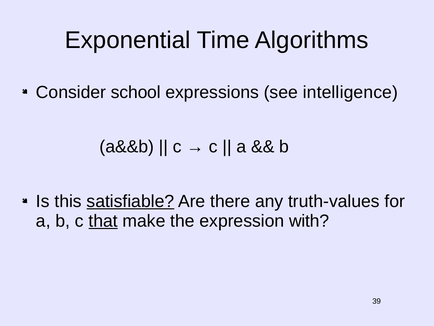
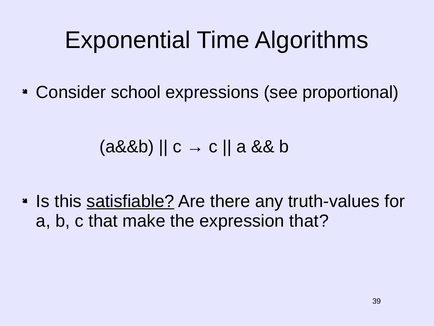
intelligence: intelligence -> proportional
that at (103, 221) underline: present -> none
expression with: with -> that
